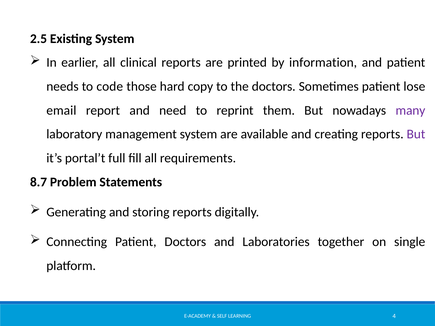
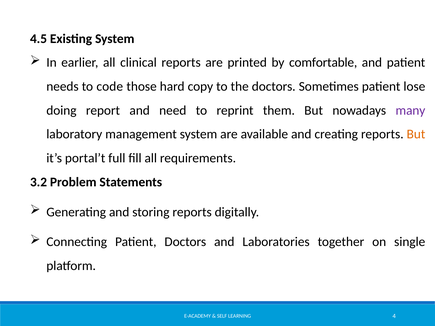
2.5: 2.5 -> 4.5
information: information -> comfortable
email: email -> doing
But at (416, 134) colour: purple -> orange
8.7: 8.7 -> 3.2
